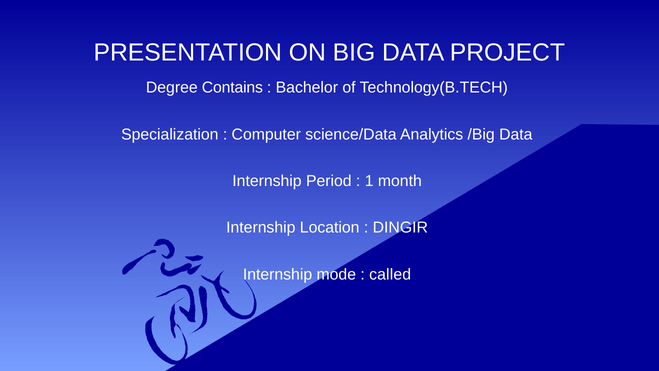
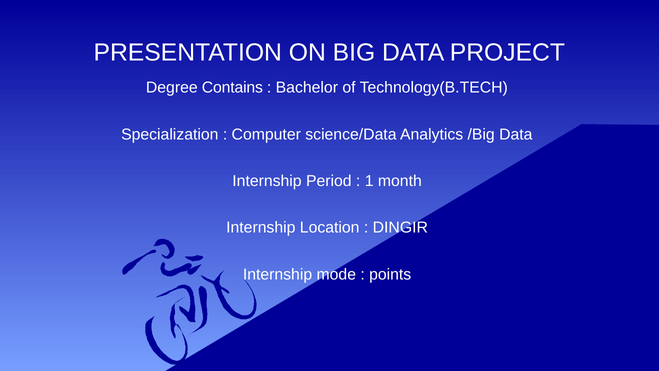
called: called -> points
